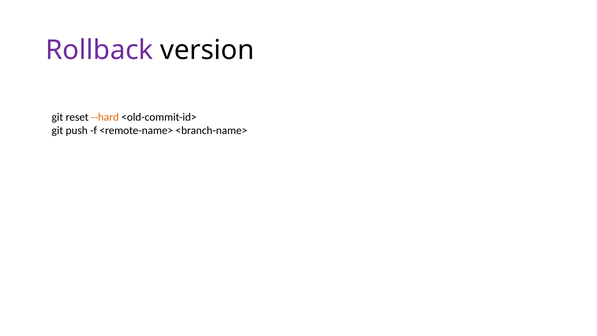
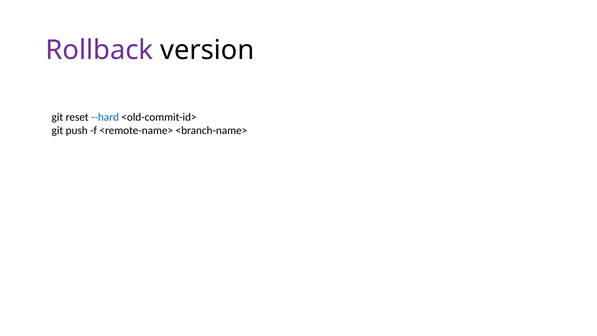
--hard colour: orange -> blue
